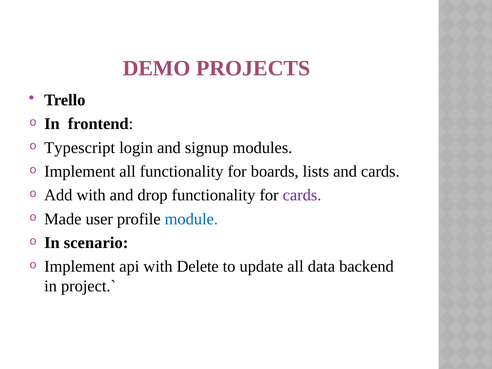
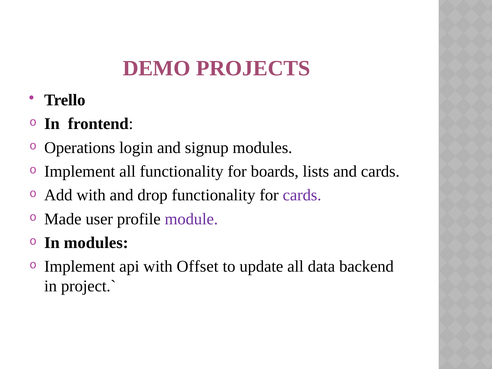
Typescript: Typescript -> Operations
module colour: blue -> purple
In scenario: scenario -> modules
Delete: Delete -> Offset
